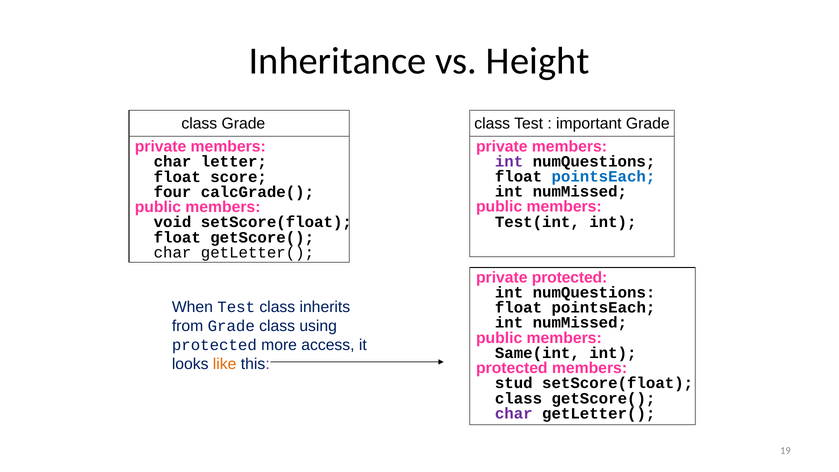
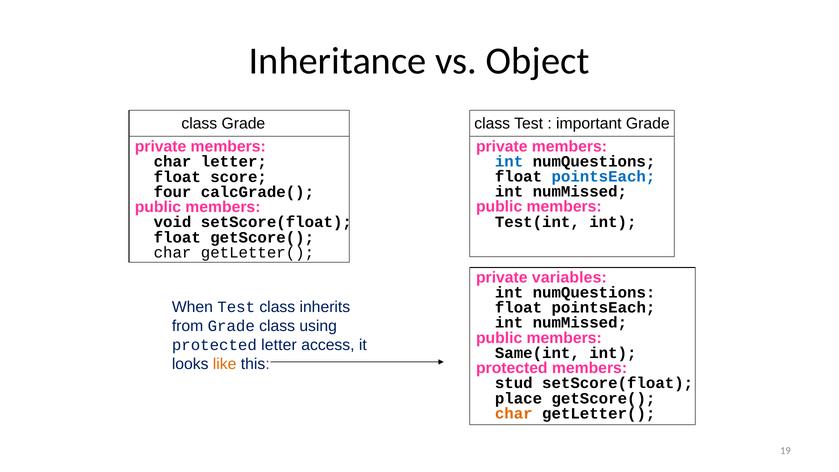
Height: Height -> Object
int at (509, 161) colour: purple -> blue
private protected: protected -> variables
protected more: more -> letter
class at (519, 398): class -> place
char at (514, 413) colour: purple -> orange
